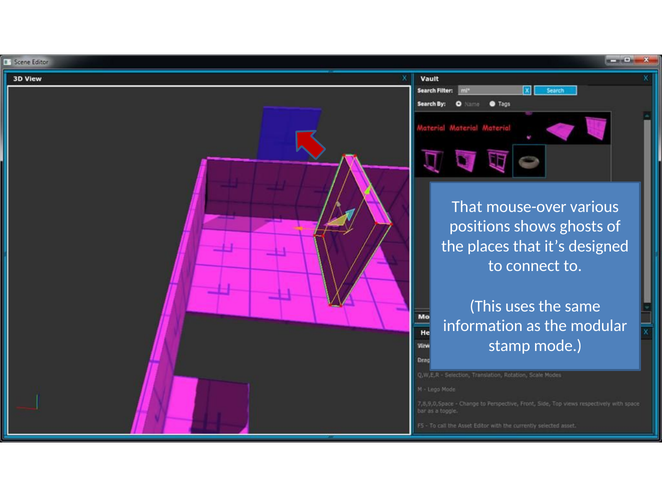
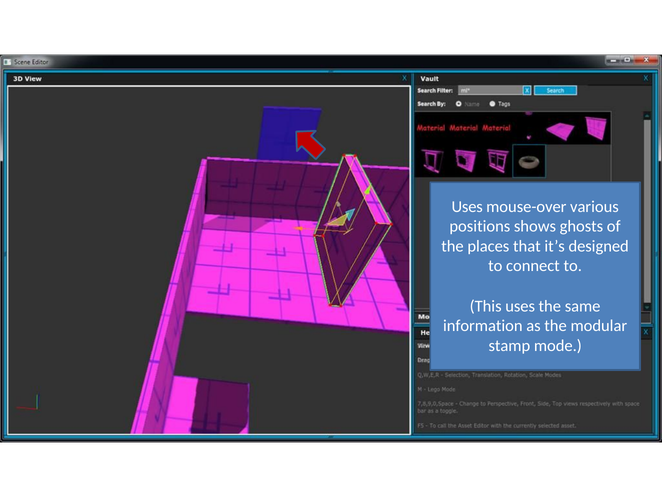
That at (467, 207): That -> Uses
